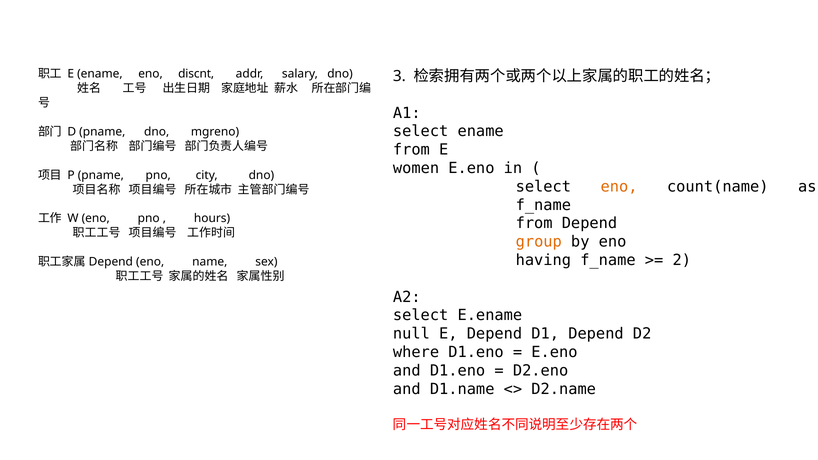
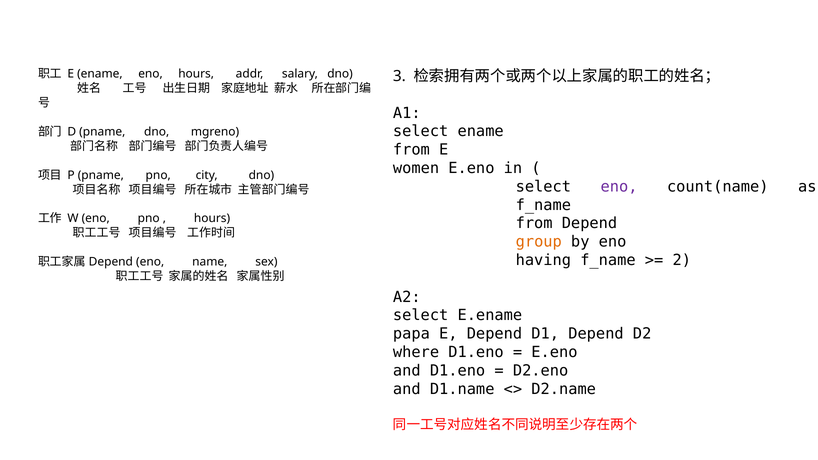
eno discnt: discnt -> hours
eno at (619, 187) colour: orange -> purple
null: null -> papa
